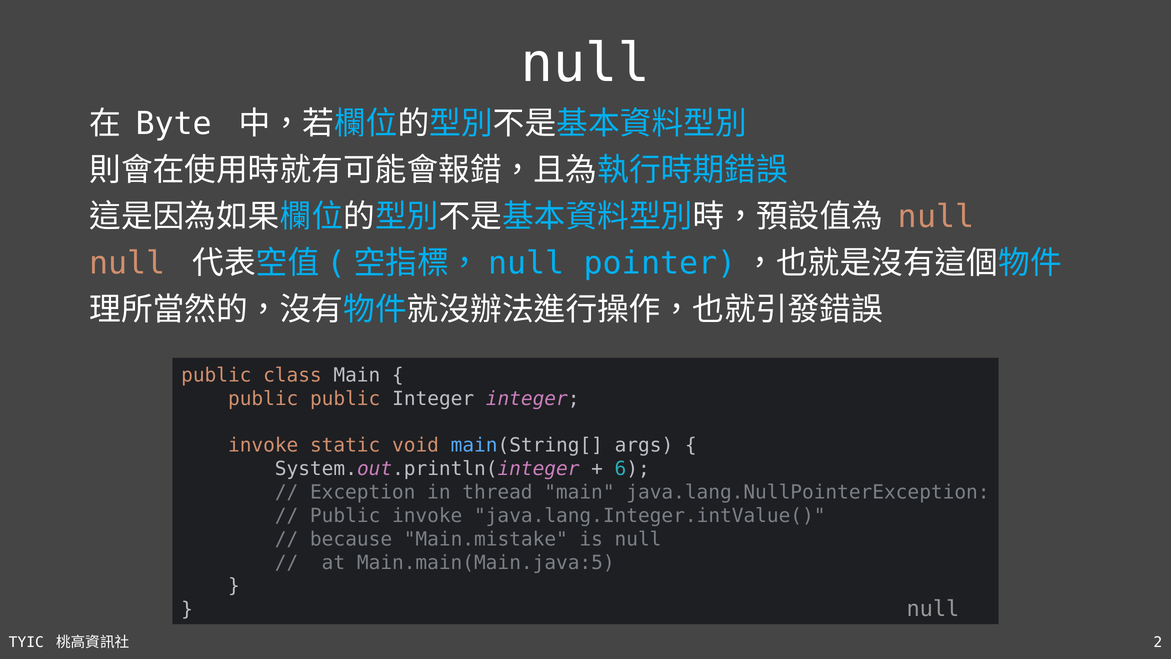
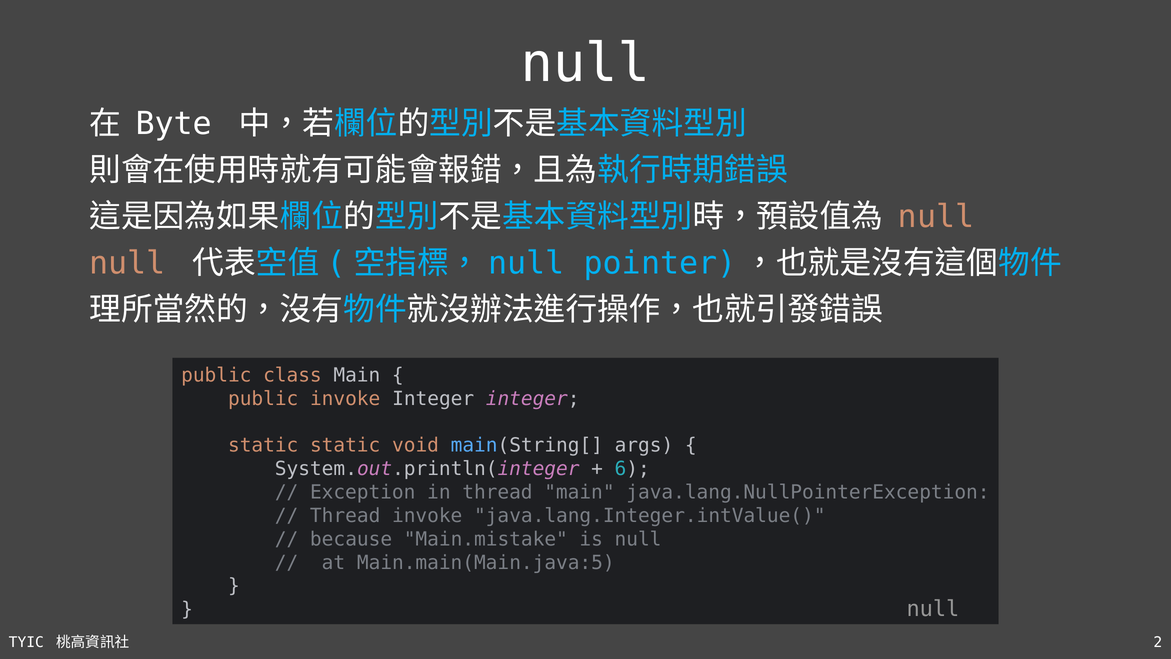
public public: public -> invoke
invoke at (263, 445): invoke -> static
Public at (345, 515): Public -> Thread
